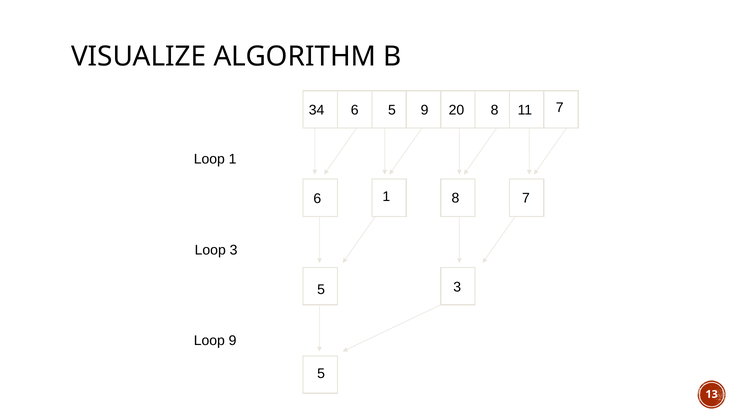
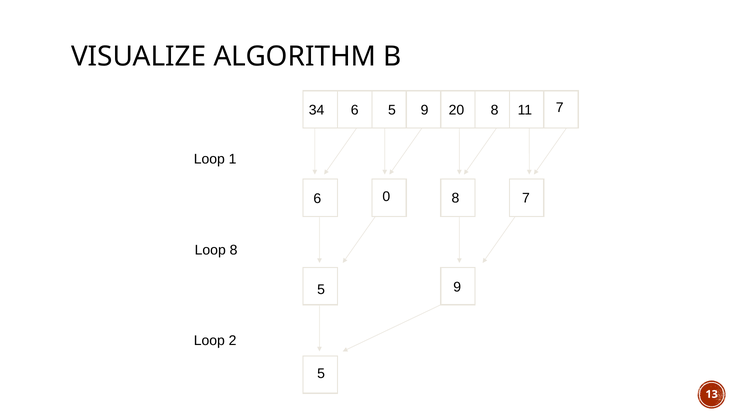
6 1: 1 -> 0
Loop 3: 3 -> 8
5 3: 3 -> 9
Loop 9: 9 -> 2
